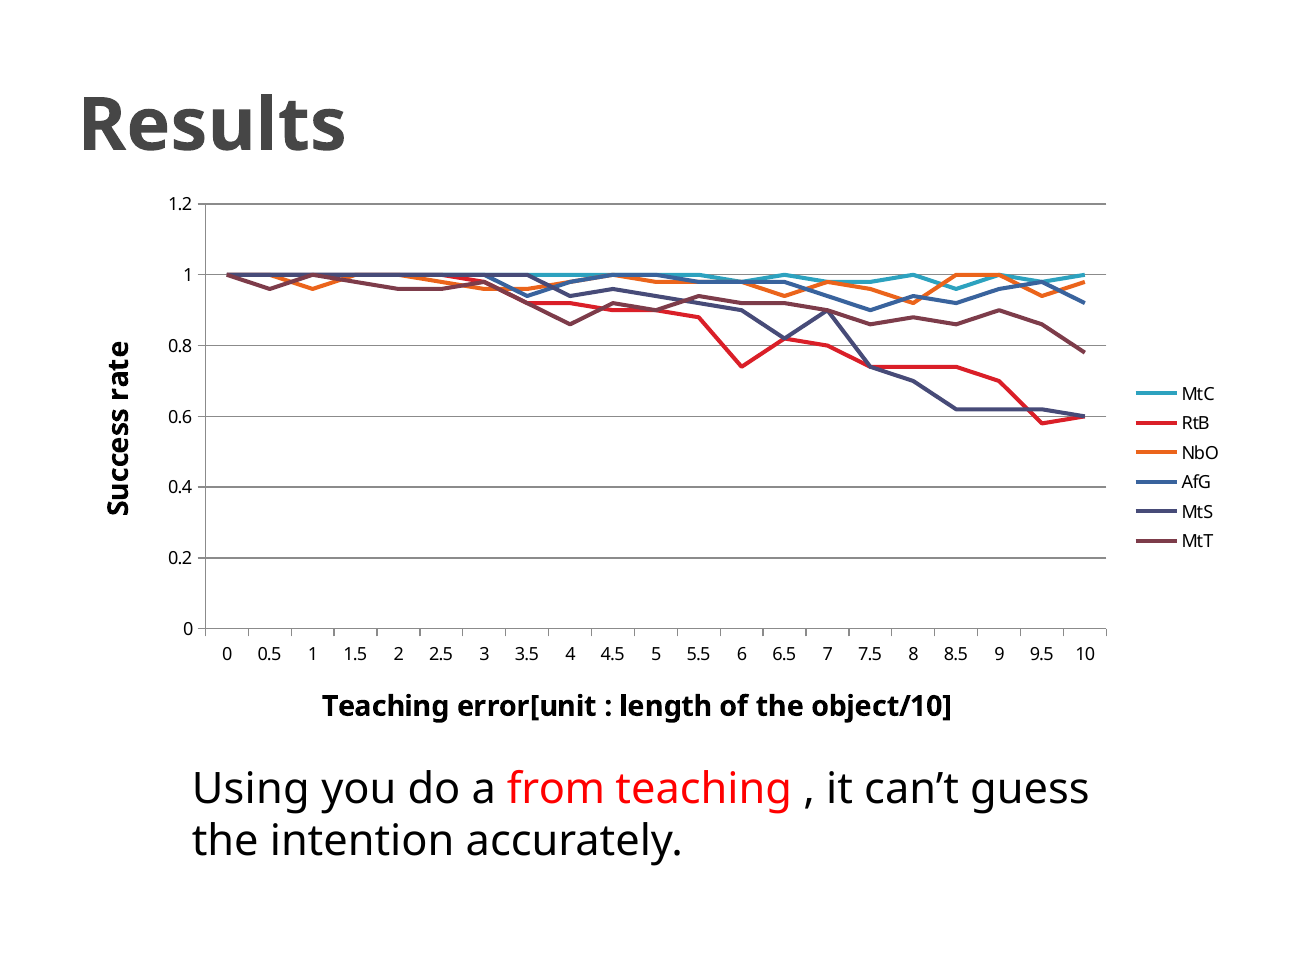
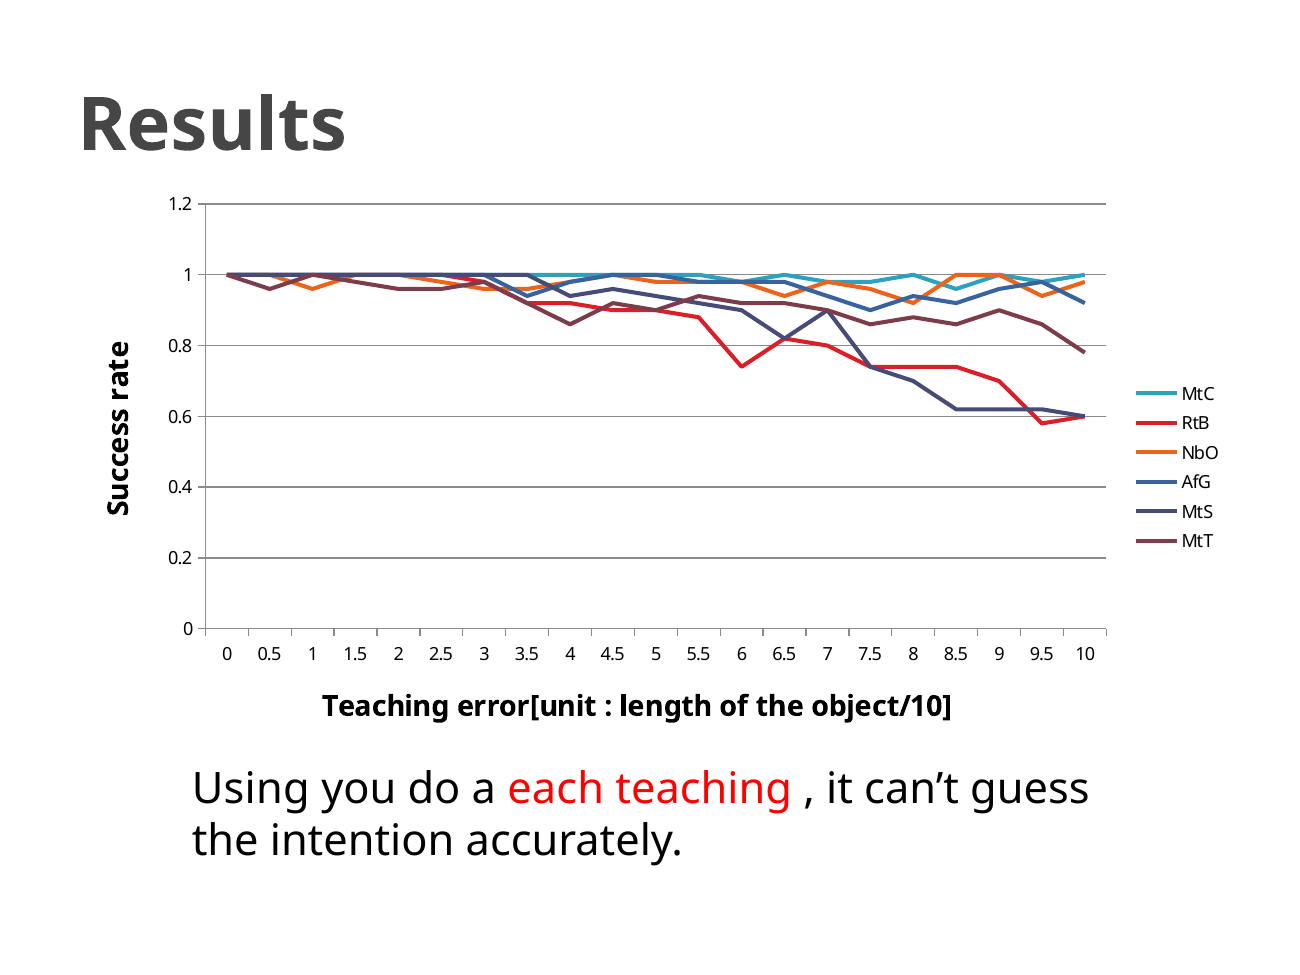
from: from -> each
